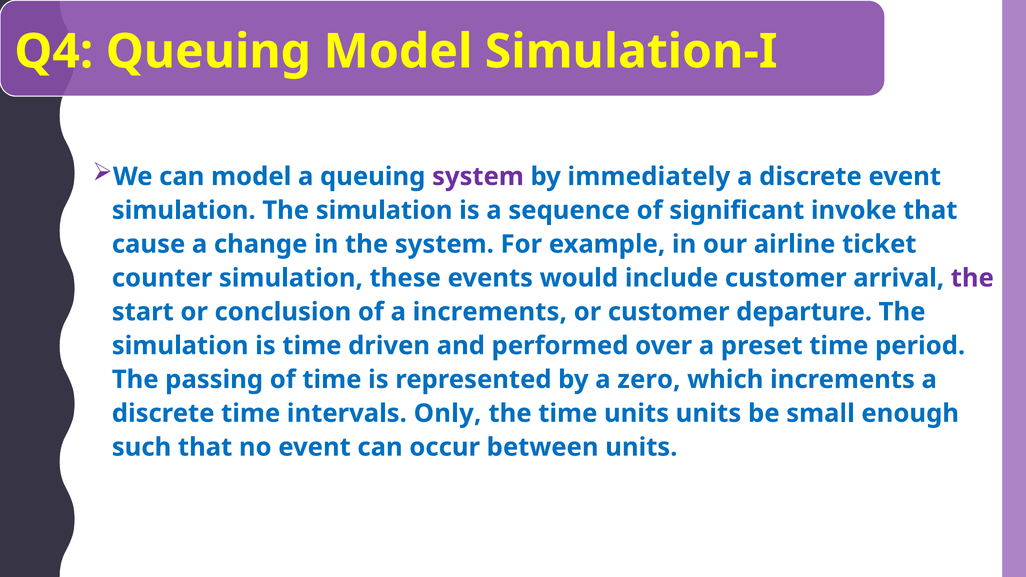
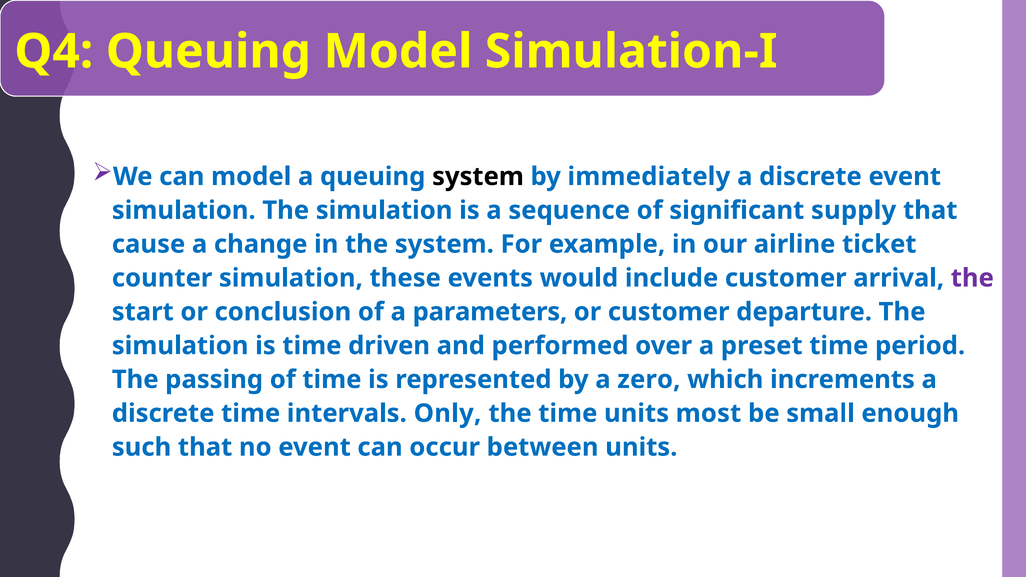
system at (478, 177) colour: purple -> black
invoke: invoke -> supply
a increments: increments -> parameters
units units: units -> most
